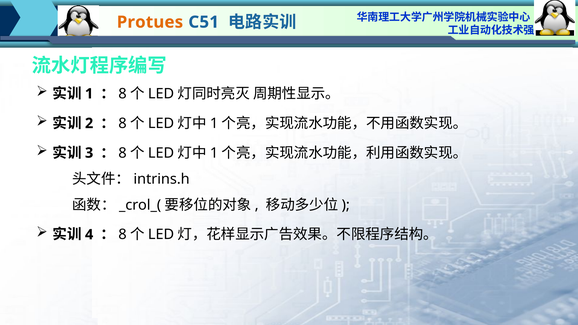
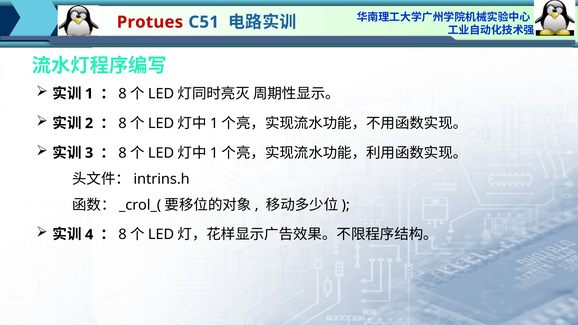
Protues colour: orange -> red
